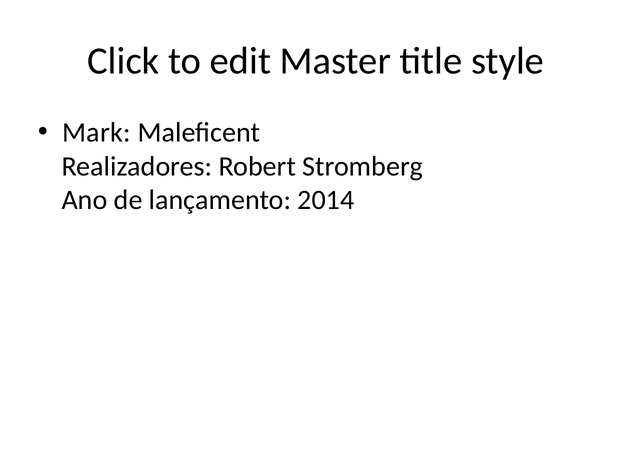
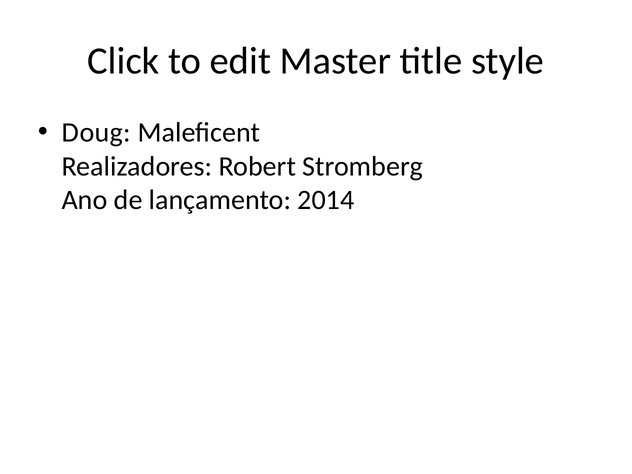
Mark: Mark -> Doug
